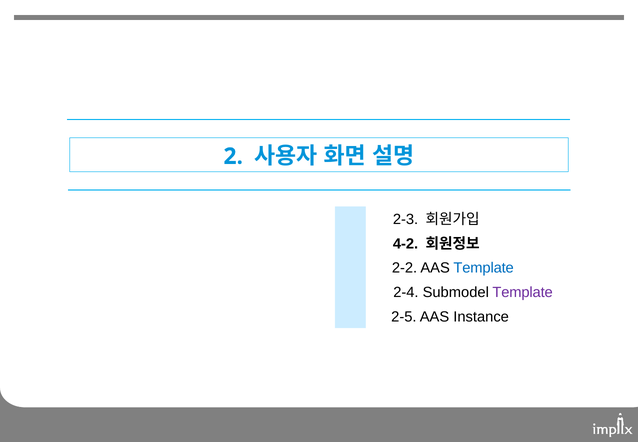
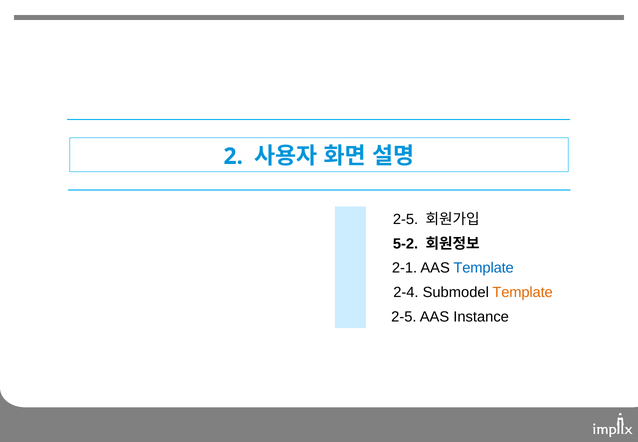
2-3 at (406, 219): 2-3 -> 2-5
4-2: 4-2 -> 5-2
2-2: 2-2 -> 2-1
Template at (523, 292) colour: purple -> orange
